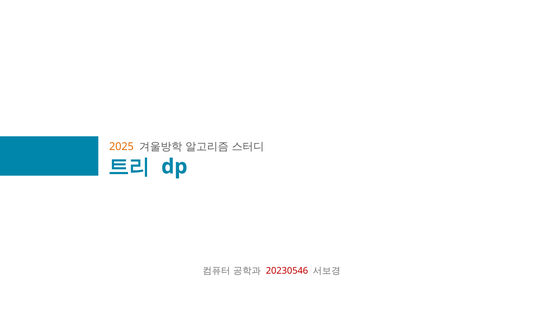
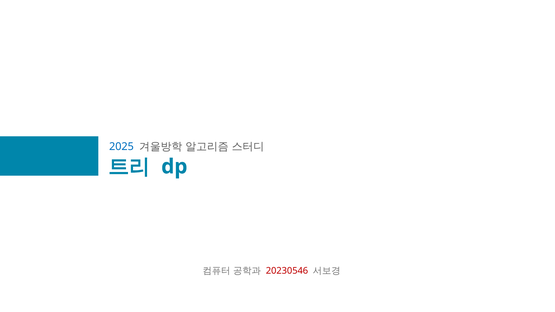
2025 colour: orange -> blue
